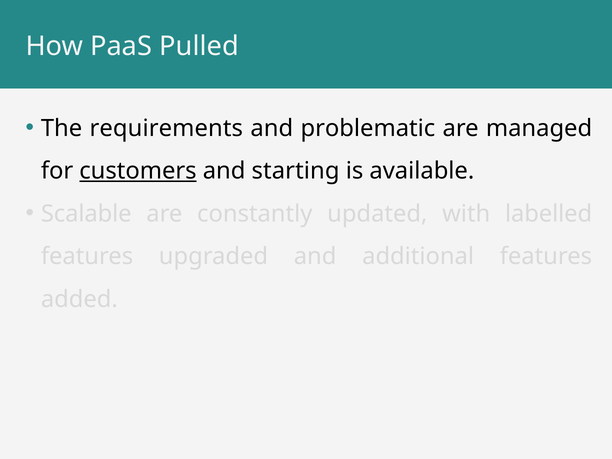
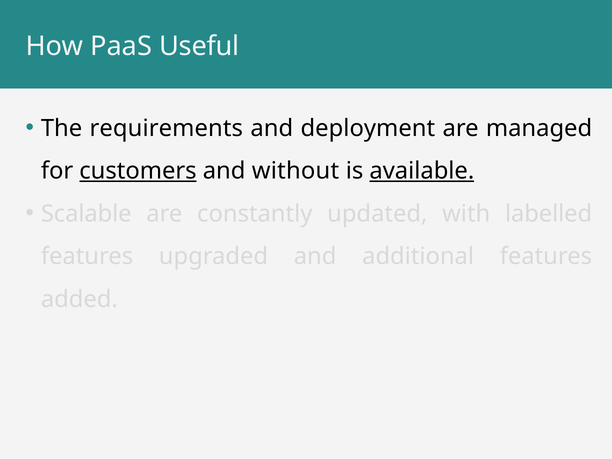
Pulled: Pulled -> Useful
problematic: problematic -> deployment
starting: starting -> without
available underline: none -> present
